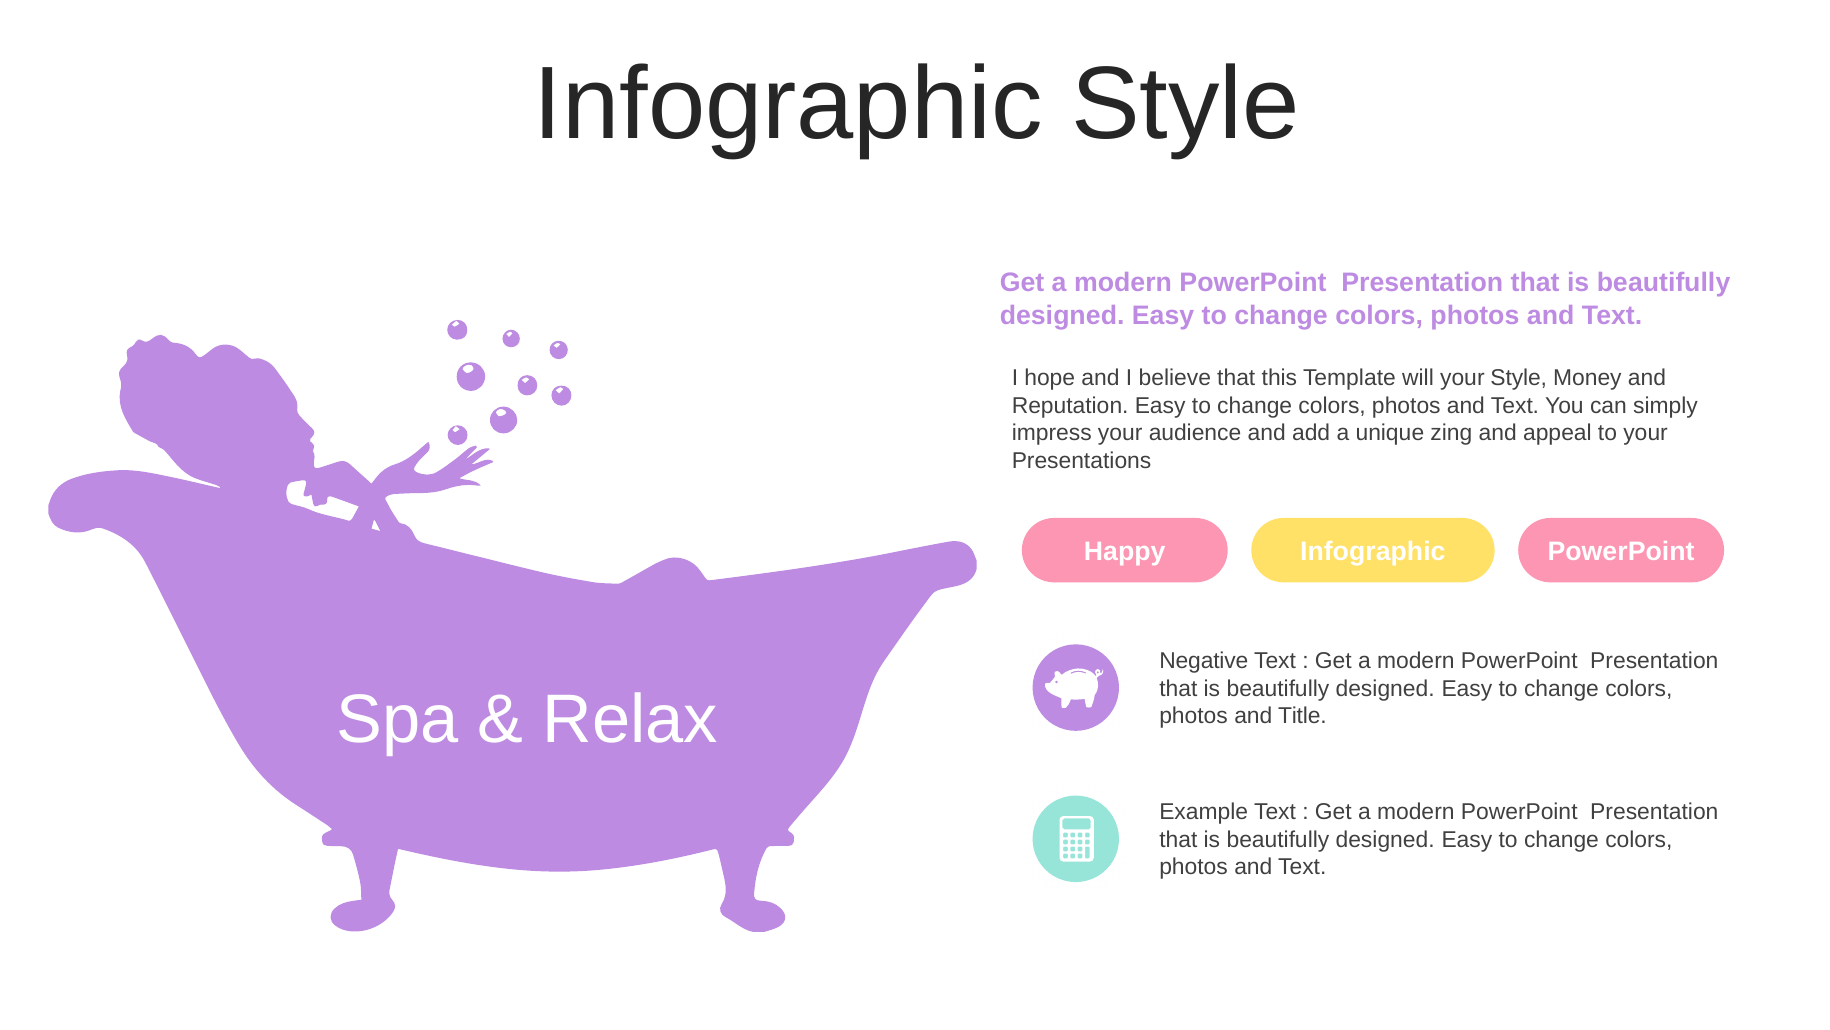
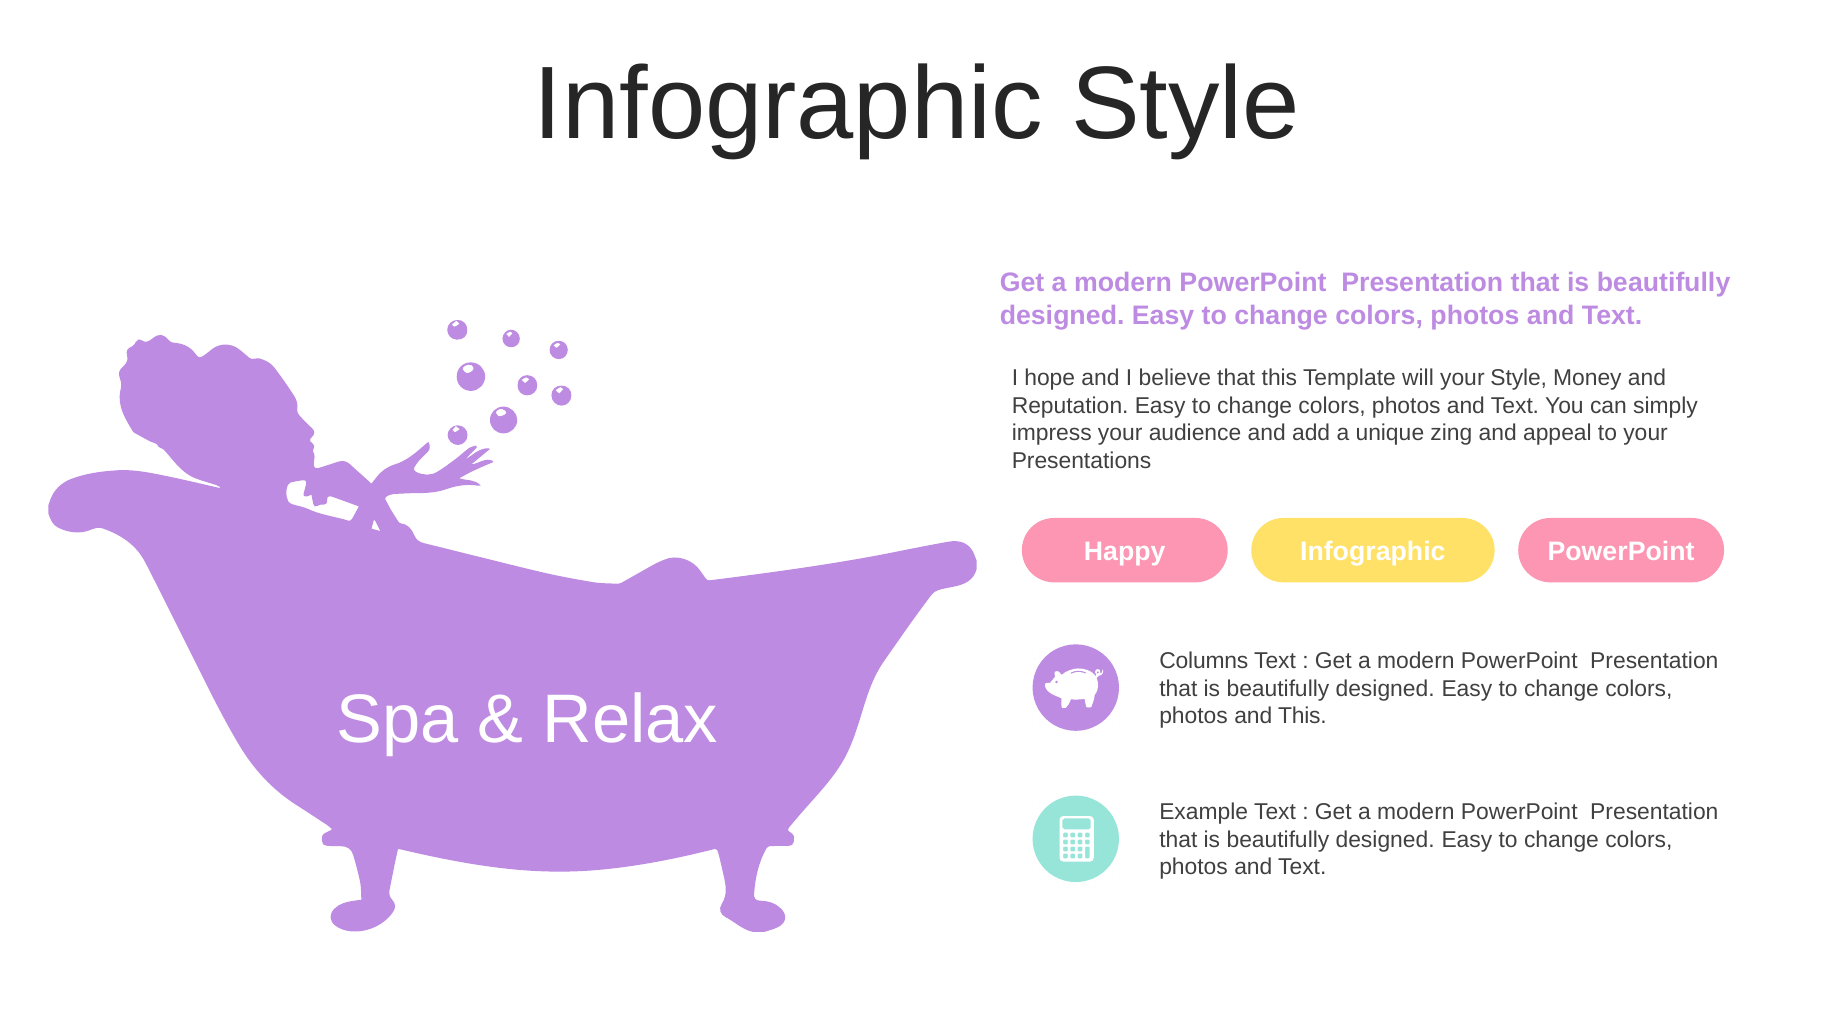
Negative: Negative -> Columns
and Title: Title -> This
